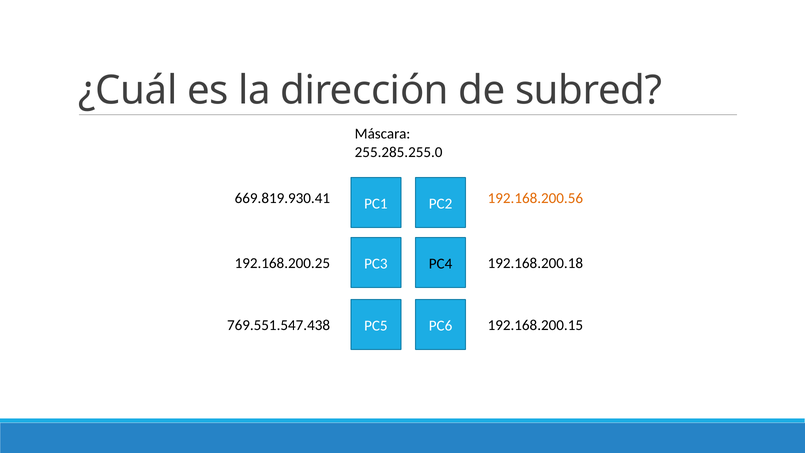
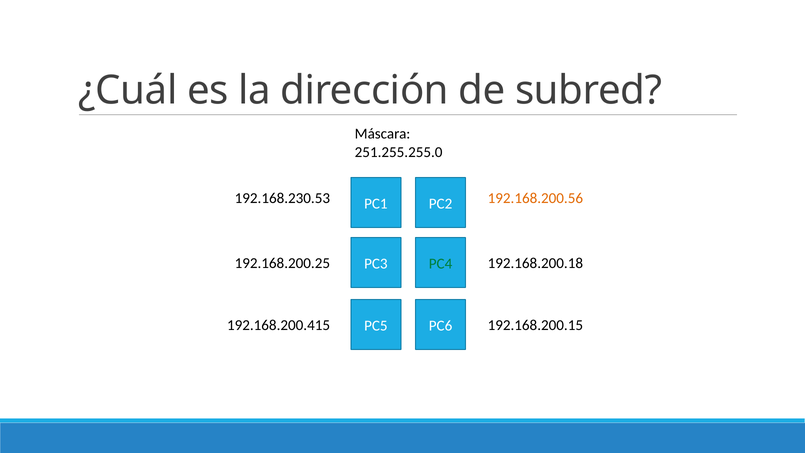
255.285.255.0: 255.285.255.0 -> 251.255.255.0
669.819.930.41: 669.819.930.41 -> 192.168.230.53
PC4 colour: black -> green
769.551.547.438: 769.551.547.438 -> 192.168.200.415
